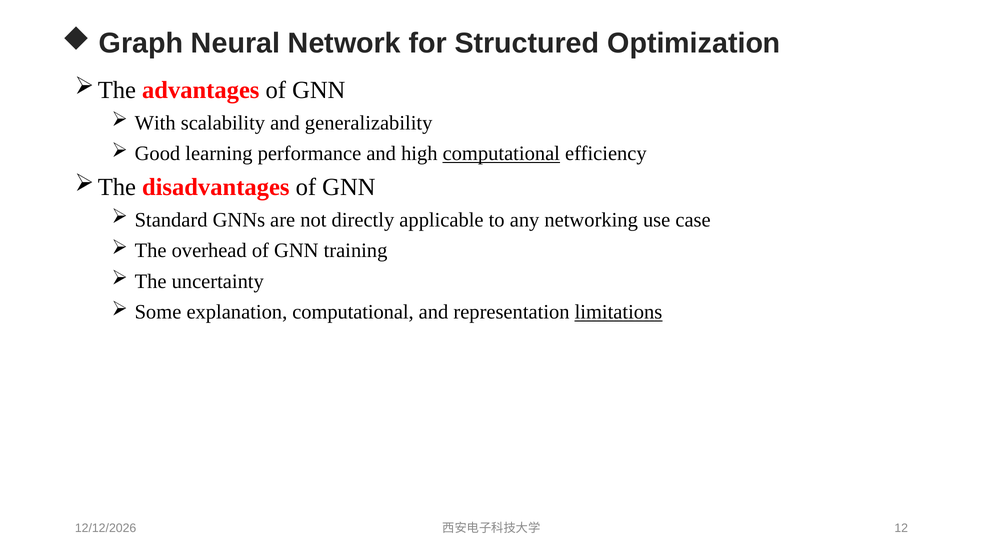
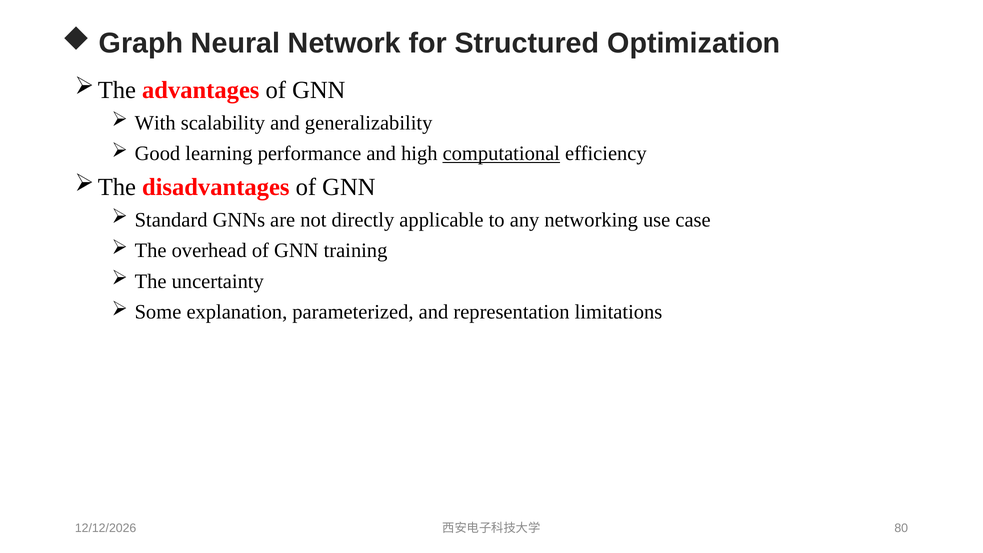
explanation computational: computational -> parameterized
limitations underline: present -> none
12: 12 -> 80
